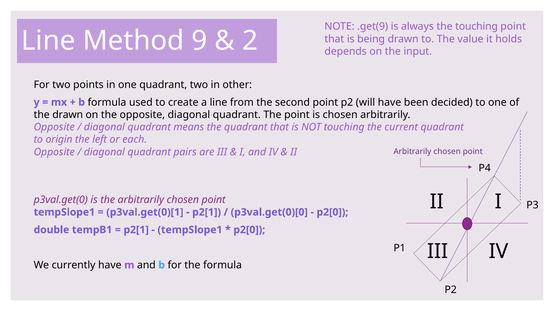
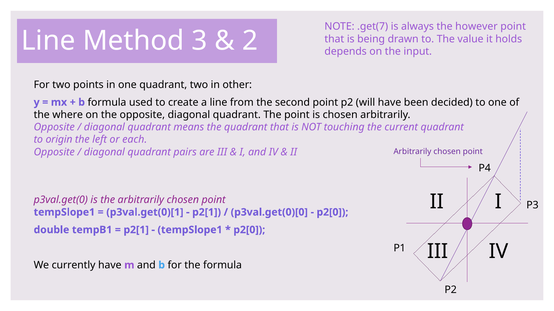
.get(9: .get(9 -> .get(7
the touching: touching -> however
9: 9 -> 3
the drawn: drawn -> where
